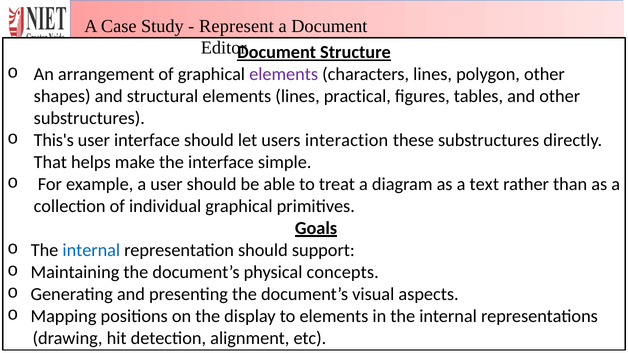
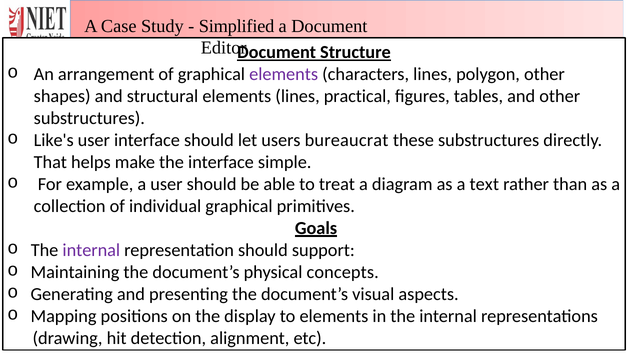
Represent: Represent -> Simplified
This's: This's -> Like's
interaction: interaction -> bureaucrat
internal at (91, 250) colour: blue -> purple
